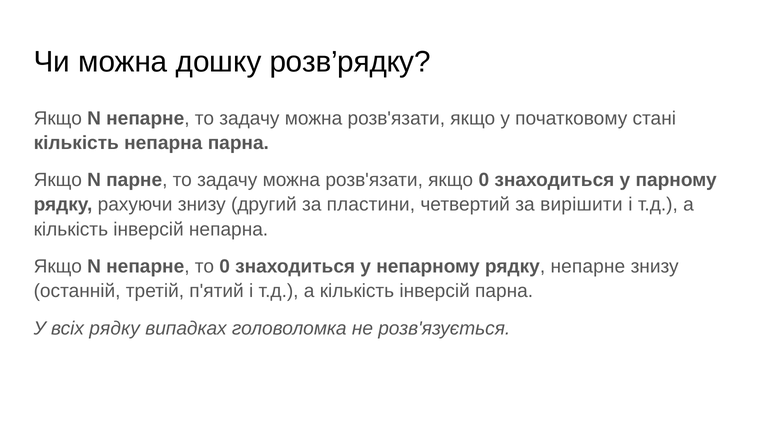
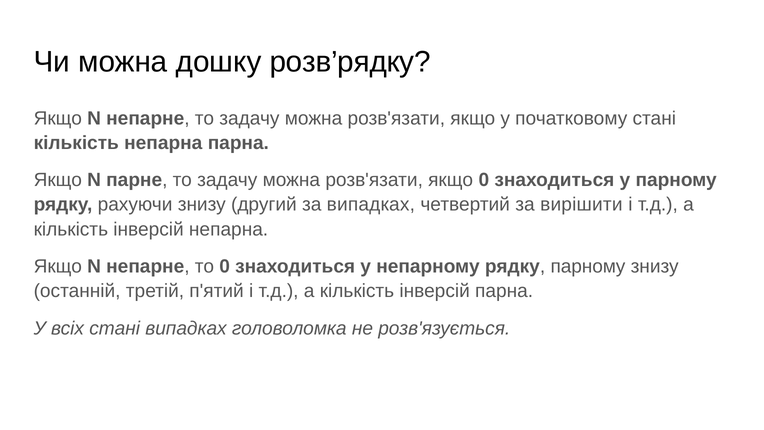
за пластини: пластини -> випадках
рядку непарне: непарне -> парному
всіх рядку: рядку -> стані
